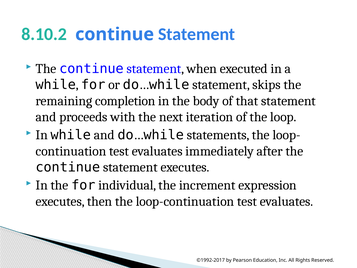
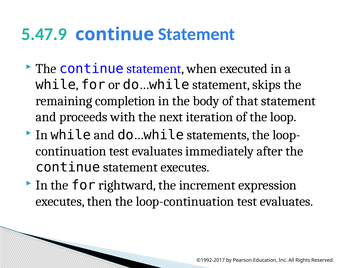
8.10.2: 8.10.2 -> 5.47.9
individual: individual -> rightward
